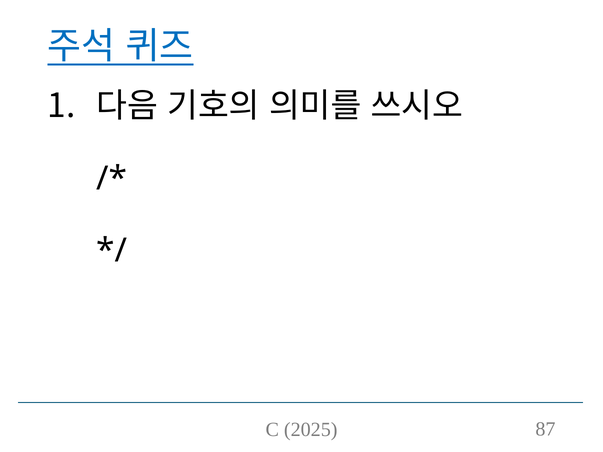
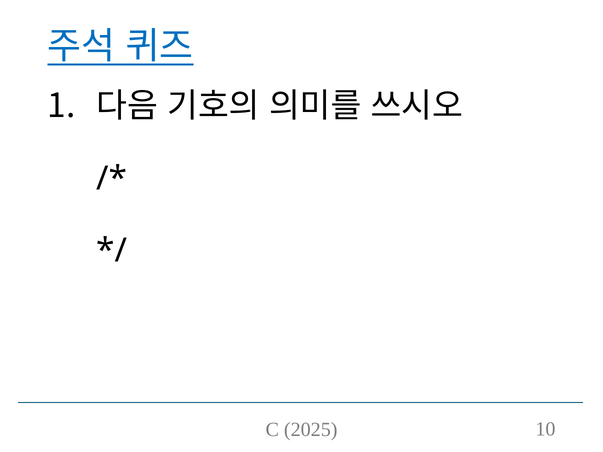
87: 87 -> 10
